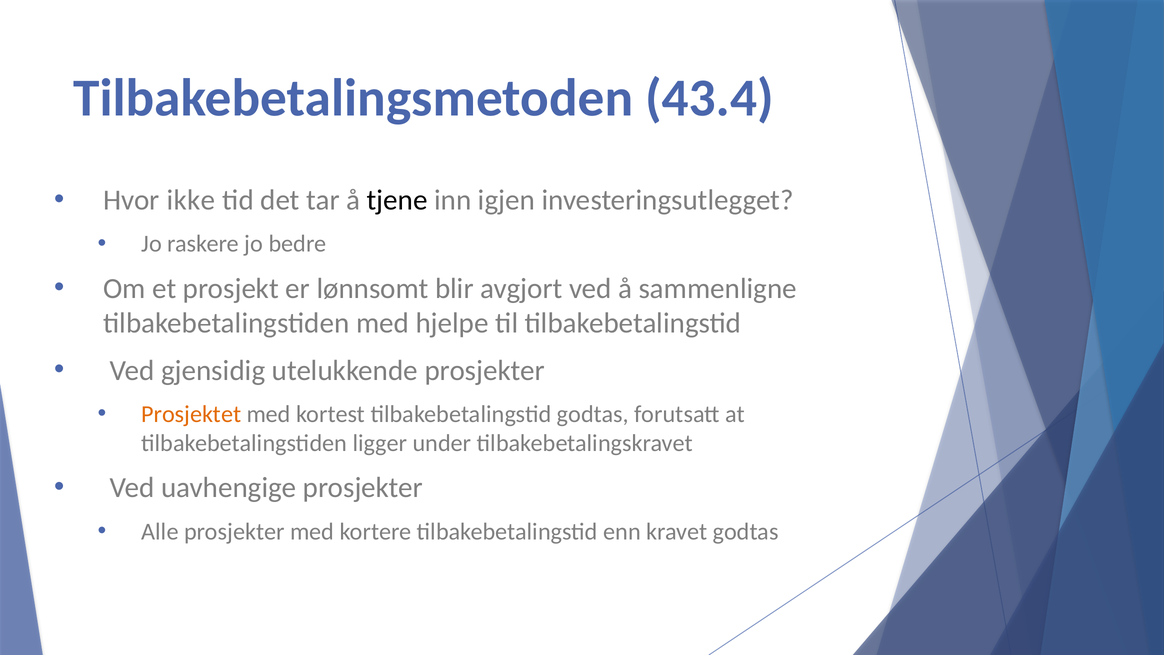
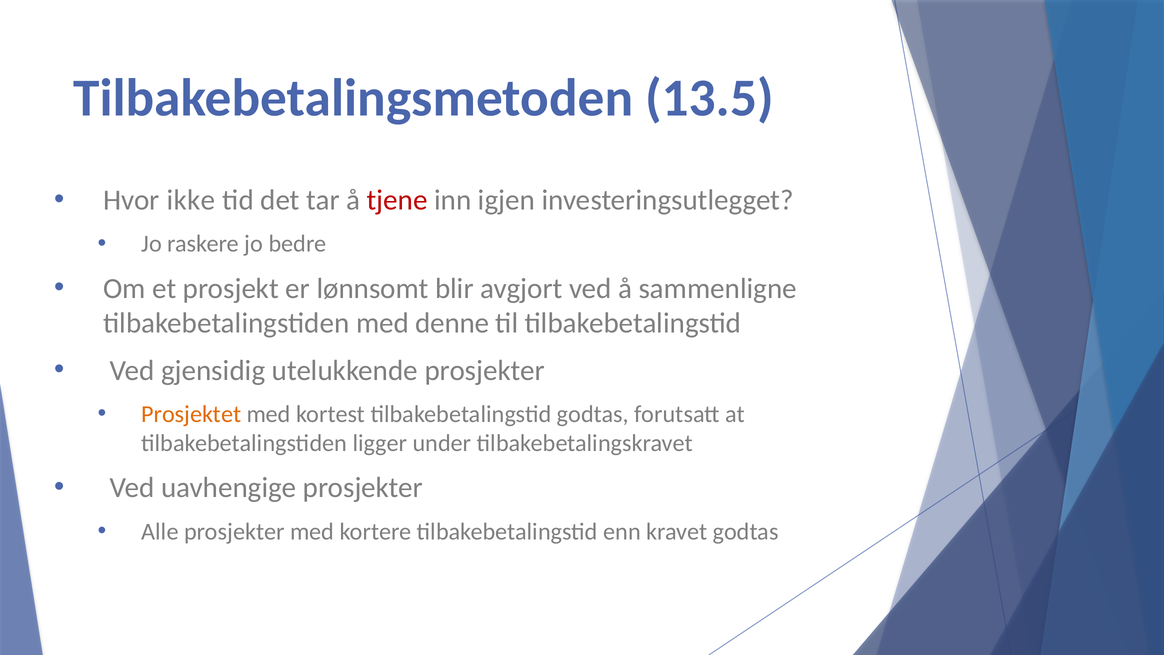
43.4: 43.4 -> 13.5
tjene colour: black -> red
hjelpe: hjelpe -> denne
